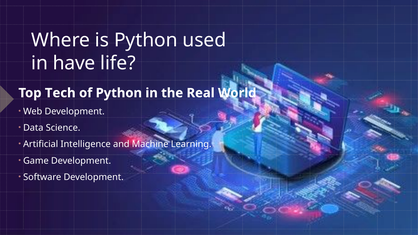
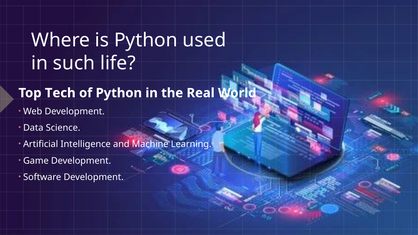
have: have -> such
